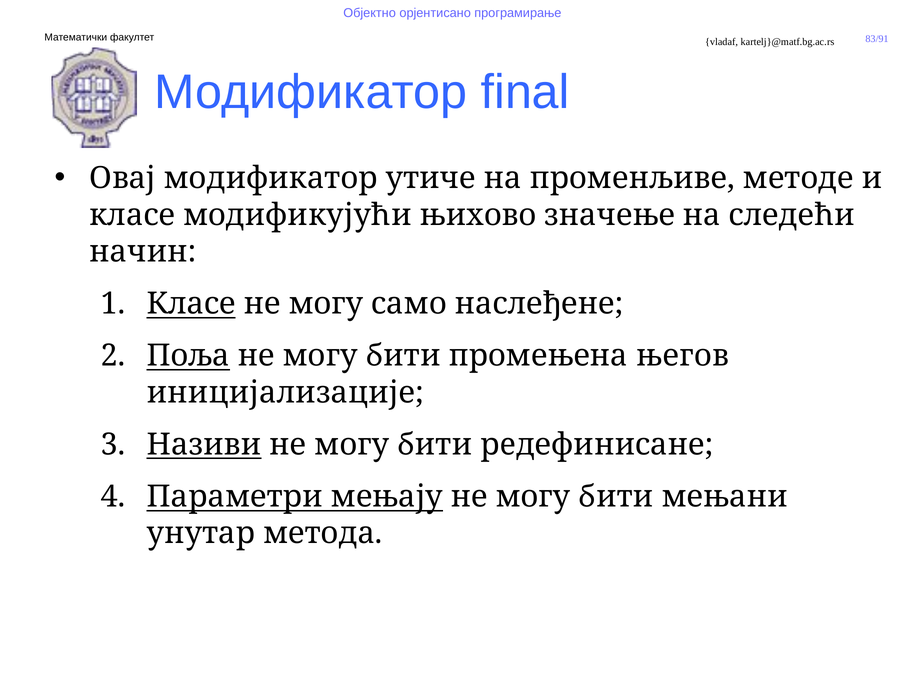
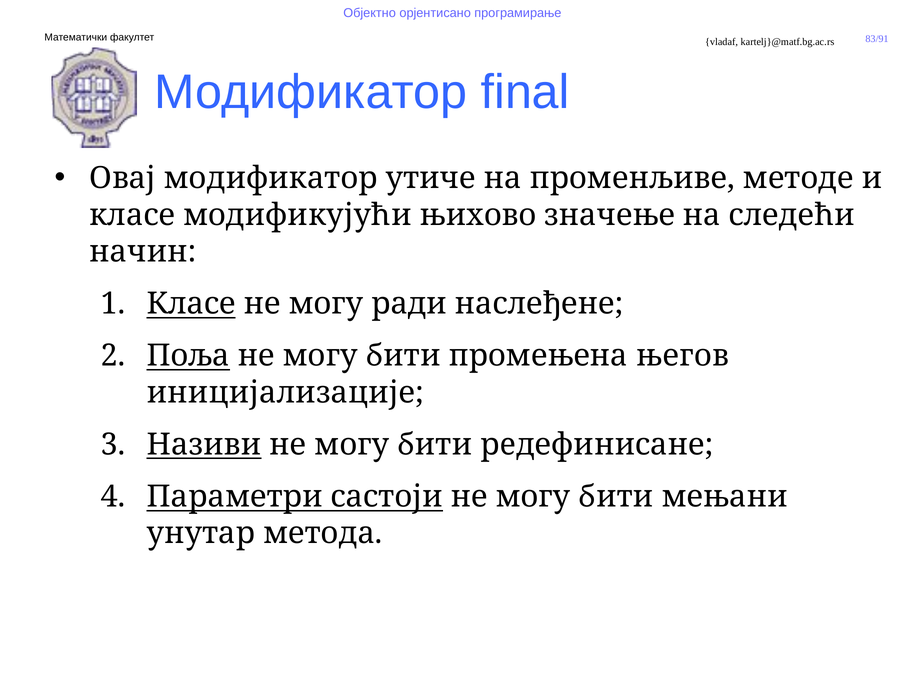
само: само -> ради
мењају: мењају -> састоји
